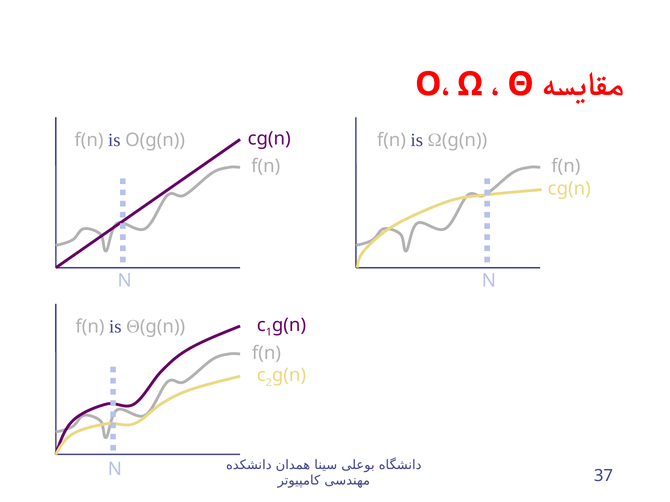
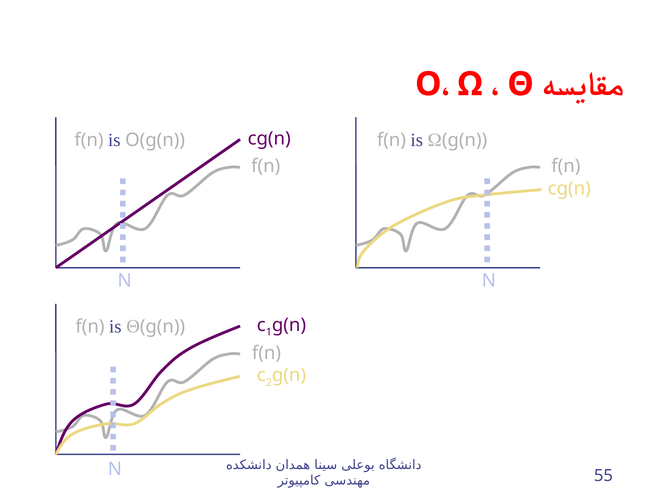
37: 37 -> 55
